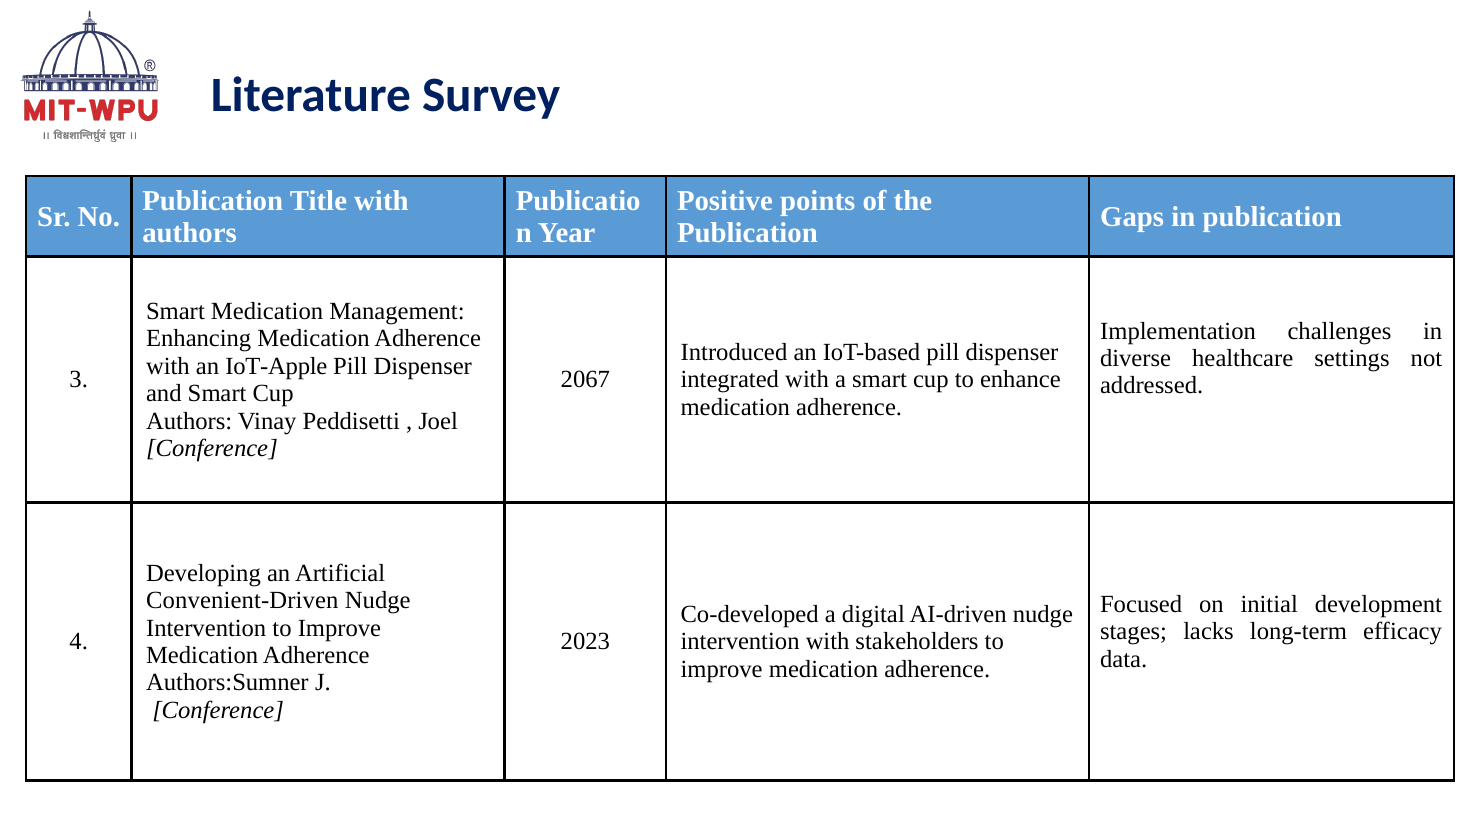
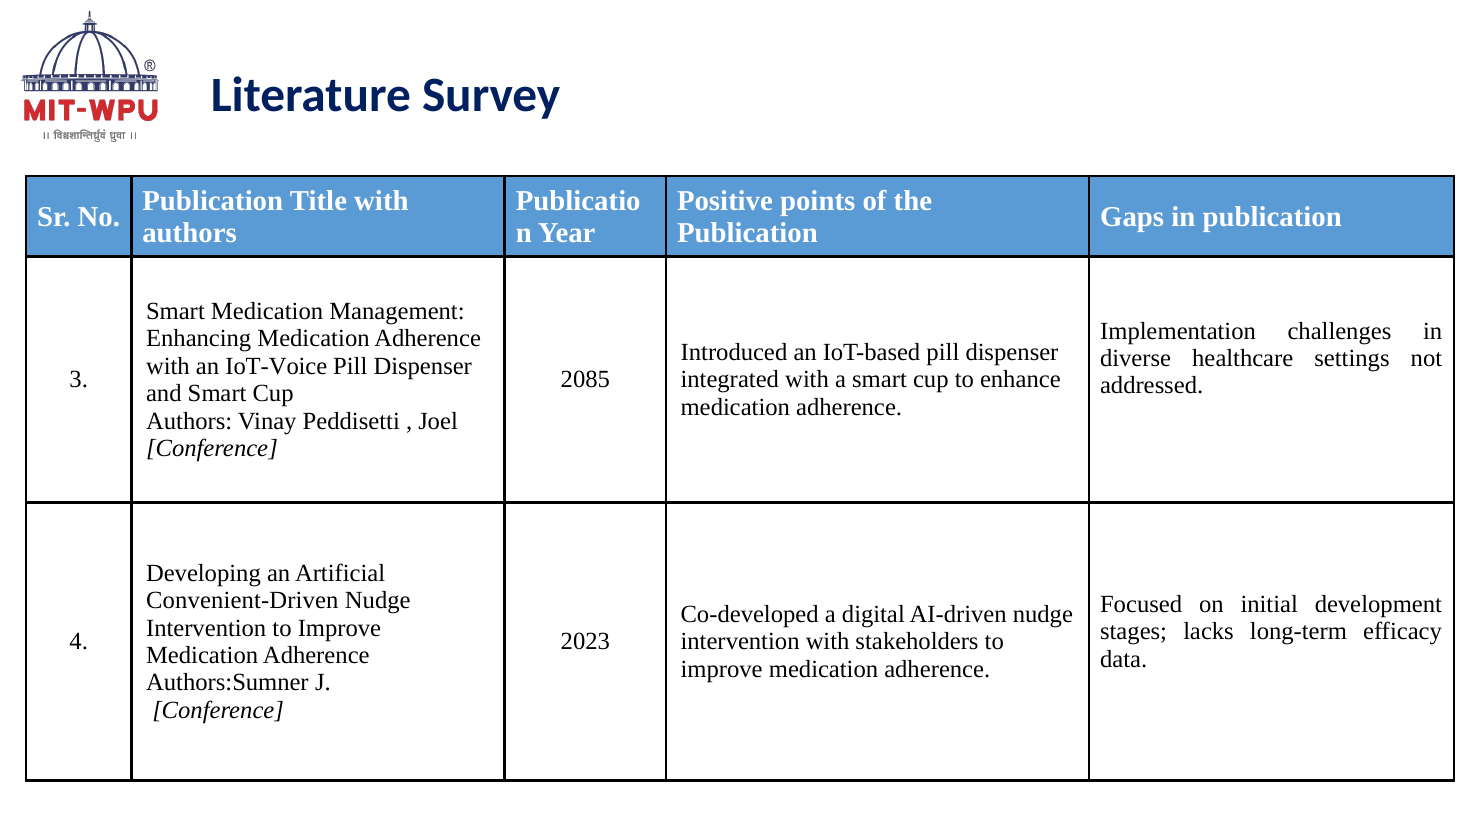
IoT-Apple: IoT-Apple -> IoT-Voice
2067: 2067 -> 2085
